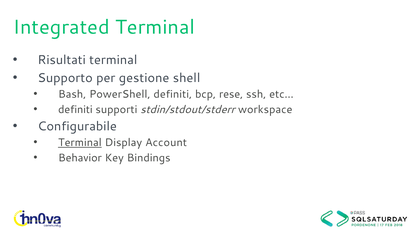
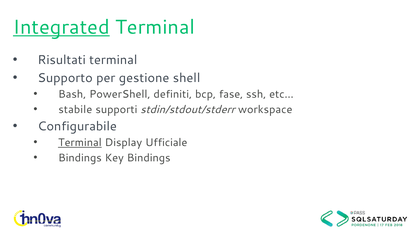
Integrated underline: none -> present
rese: rese -> fase
definiti at (75, 110): definiti -> stabile
Account: Account -> Ufficiale
Behavior at (80, 158): Behavior -> Bindings
